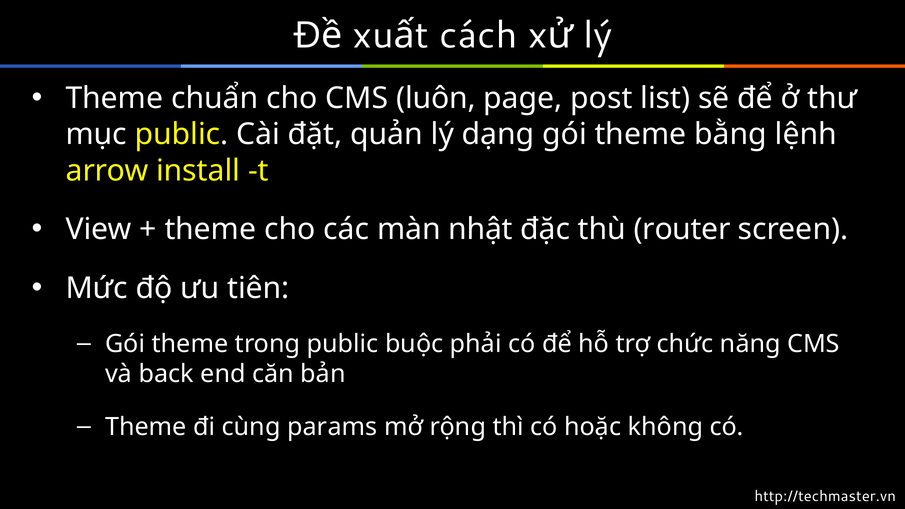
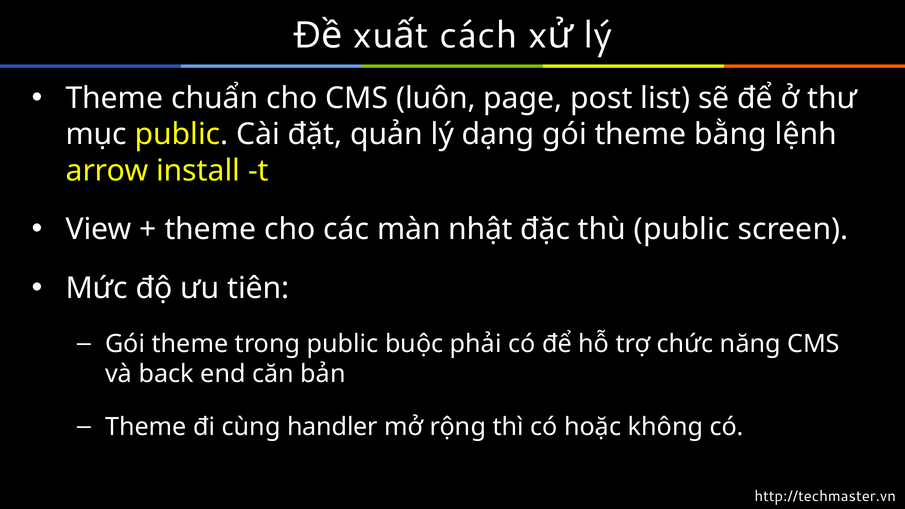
thù router: router -> public
params: params -> handler
